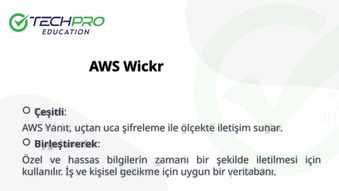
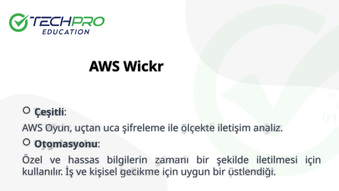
Yanıt: Yanıt -> Oyun
sunar: sunar -> analiz
Birleştirerek: Birleştirerek -> Otomasyonu
veritabanı: veritabanı -> üstlendiği
